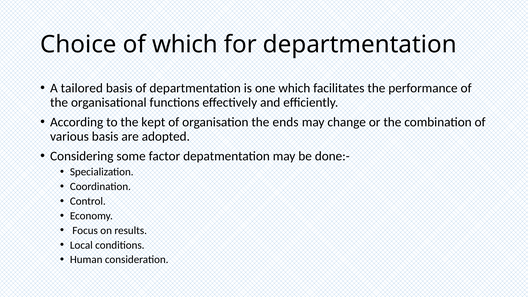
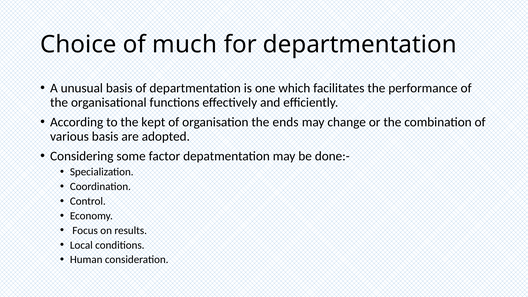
of which: which -> much
tailored: tailored -> unusual
